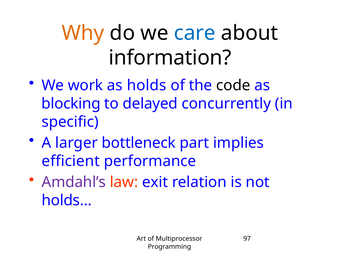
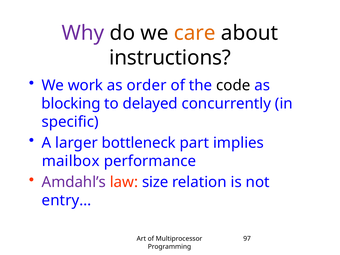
Why colour: orange -> purple
care colour: blue -> orange
information: information -> instructions
holds: holds -> order
efficient: efficient -> mailbox
exit: exit -> size
holds…: holds… -> entry…
